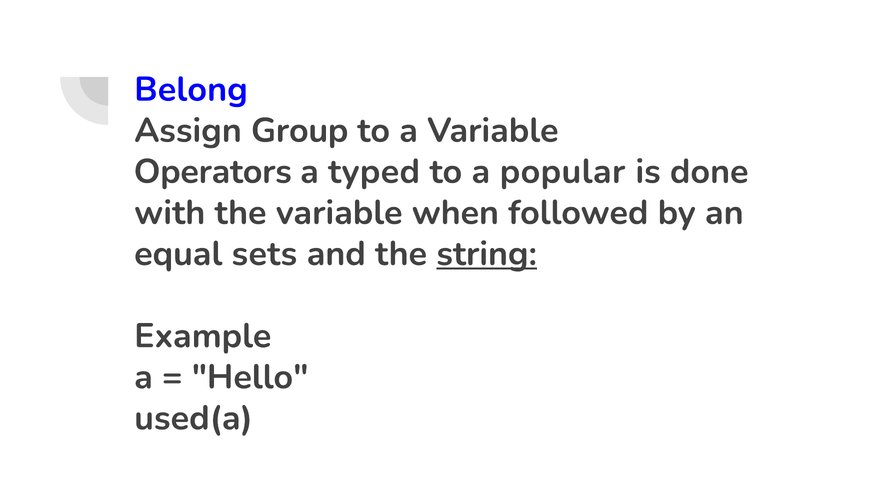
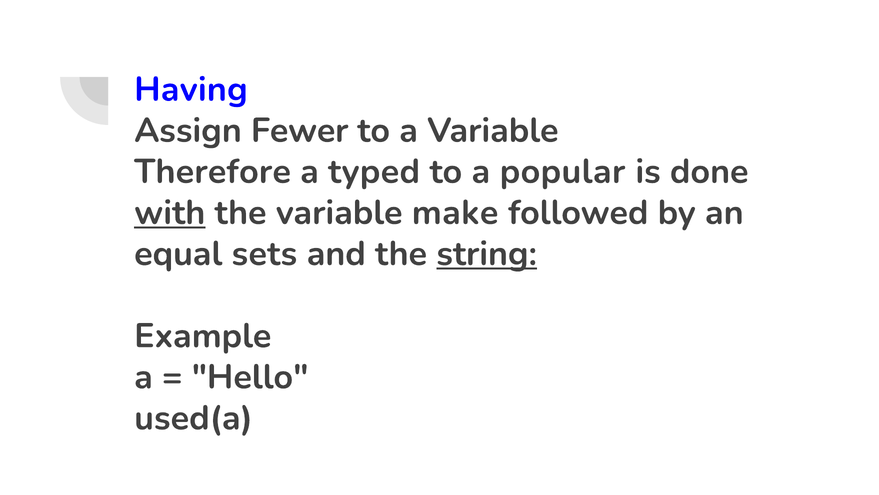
Belong: Belong -> Having
Group: Group -> Fewer
Operators: Operators -> Therefore
with underline: none -> present
when: when -> make
